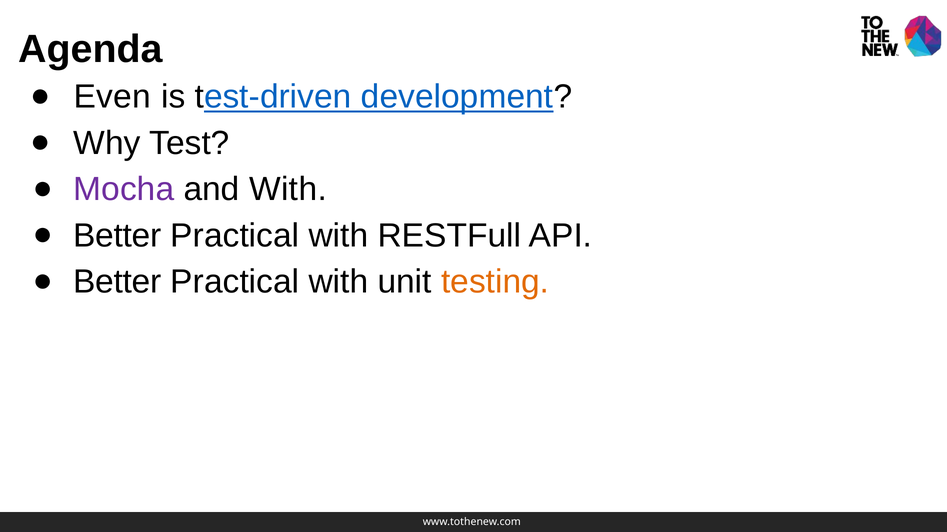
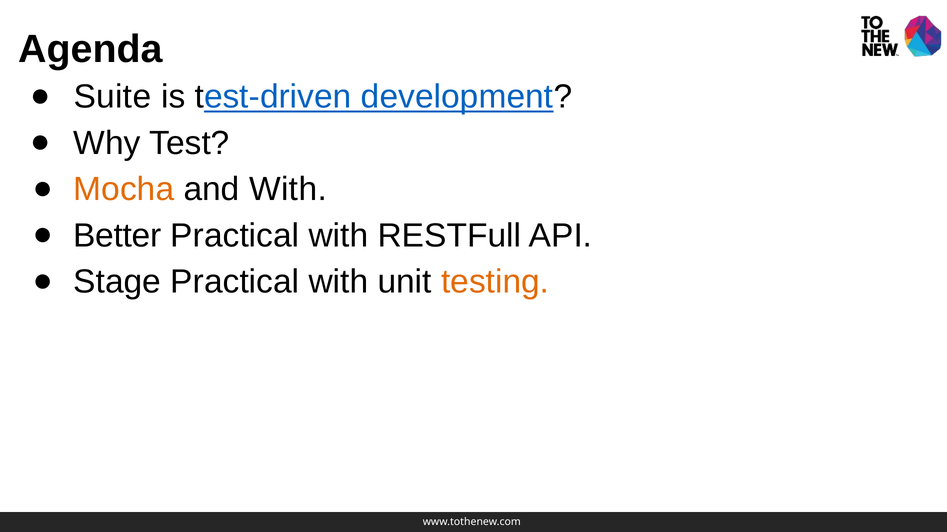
Even: Even -> Suite
Mocha colour: purple -> orange
Better at (117, 282): Better -> Stage
